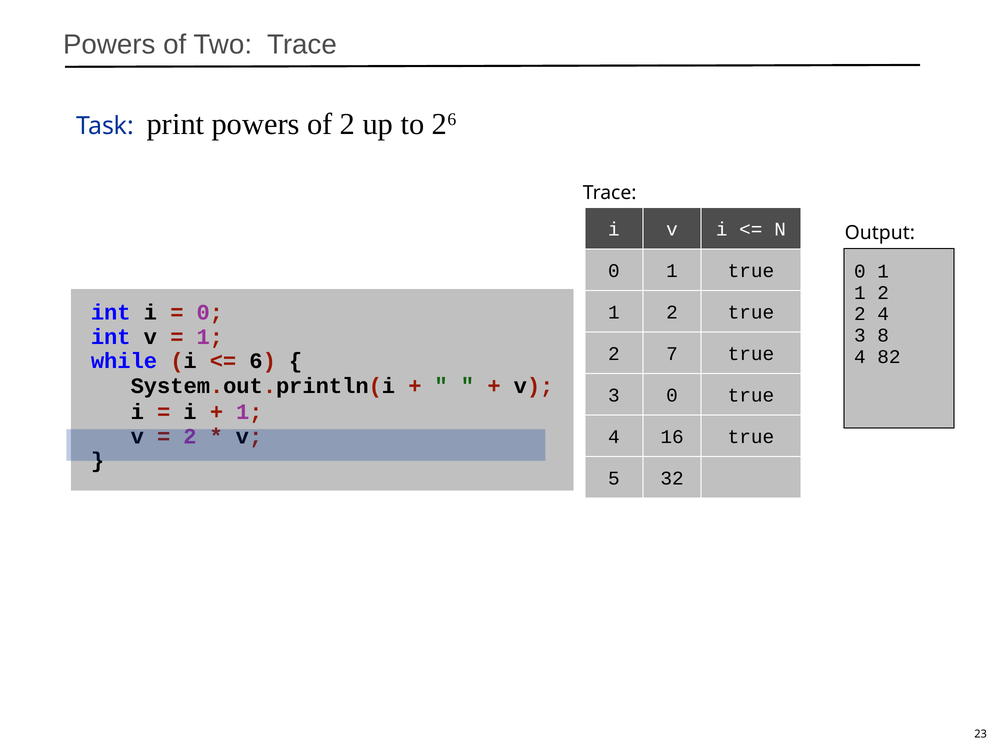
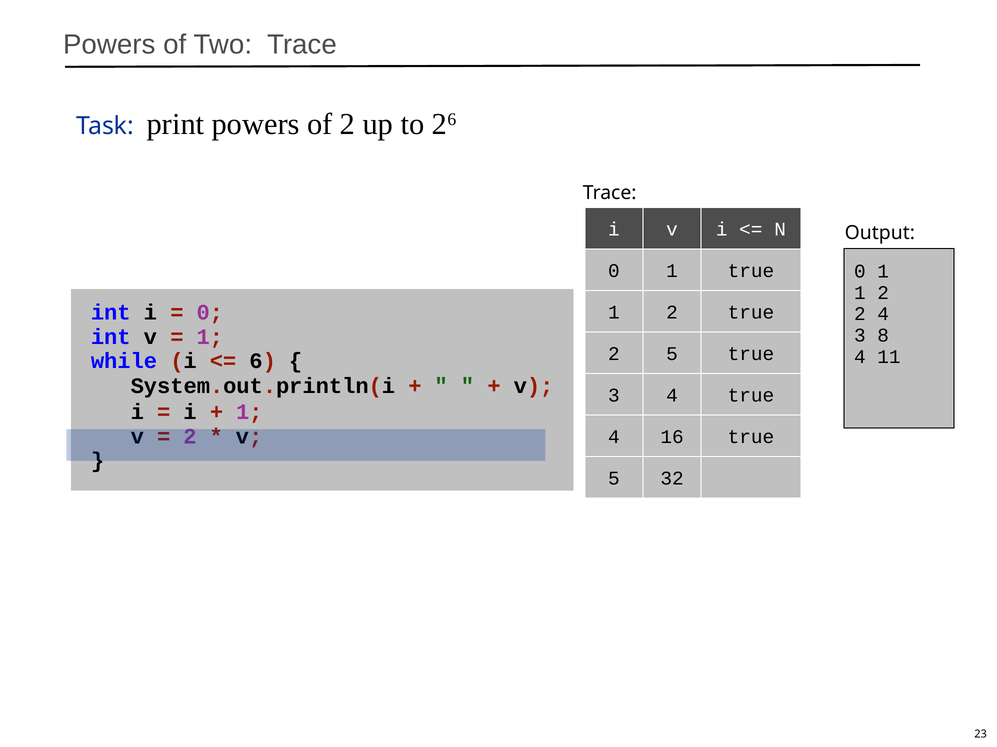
2 7: 7 -> 5
82: 82 -> 11
3 0: 0 -> 4
